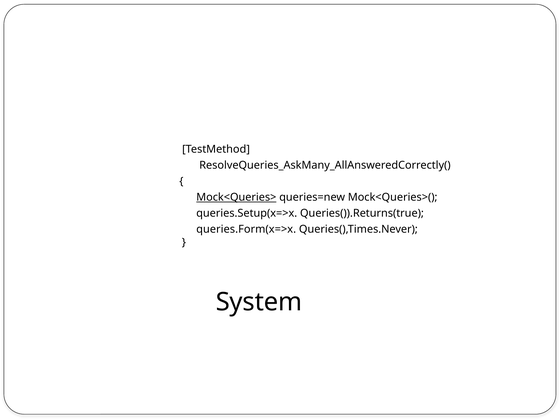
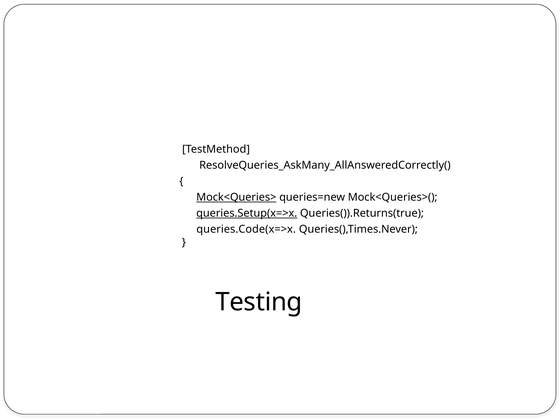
queries.Setup(x=>x underline: none -> present
queries.Form(x=>x: queries.Form(x=>x -> queries.Code(x=>x
System: System -> Testing
